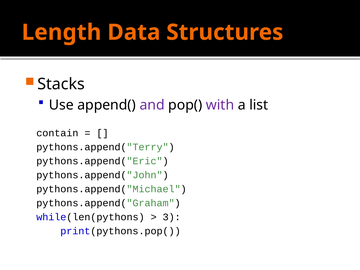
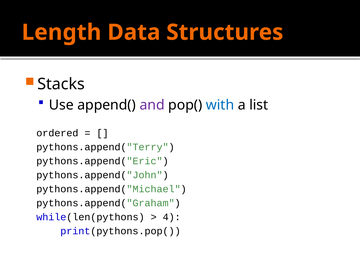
with colour: purple -> blue
contain: contain -> ordered
3: 3 -> 4
